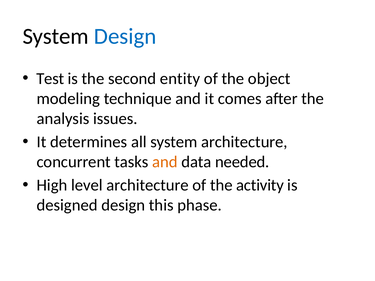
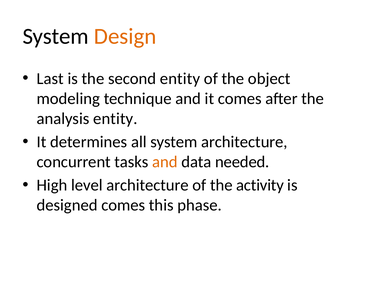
Design at (125, 36) colour: blue -> orange
Test: Test -> Last
analysis issues: issues -> entity
designed design: design -> comes
